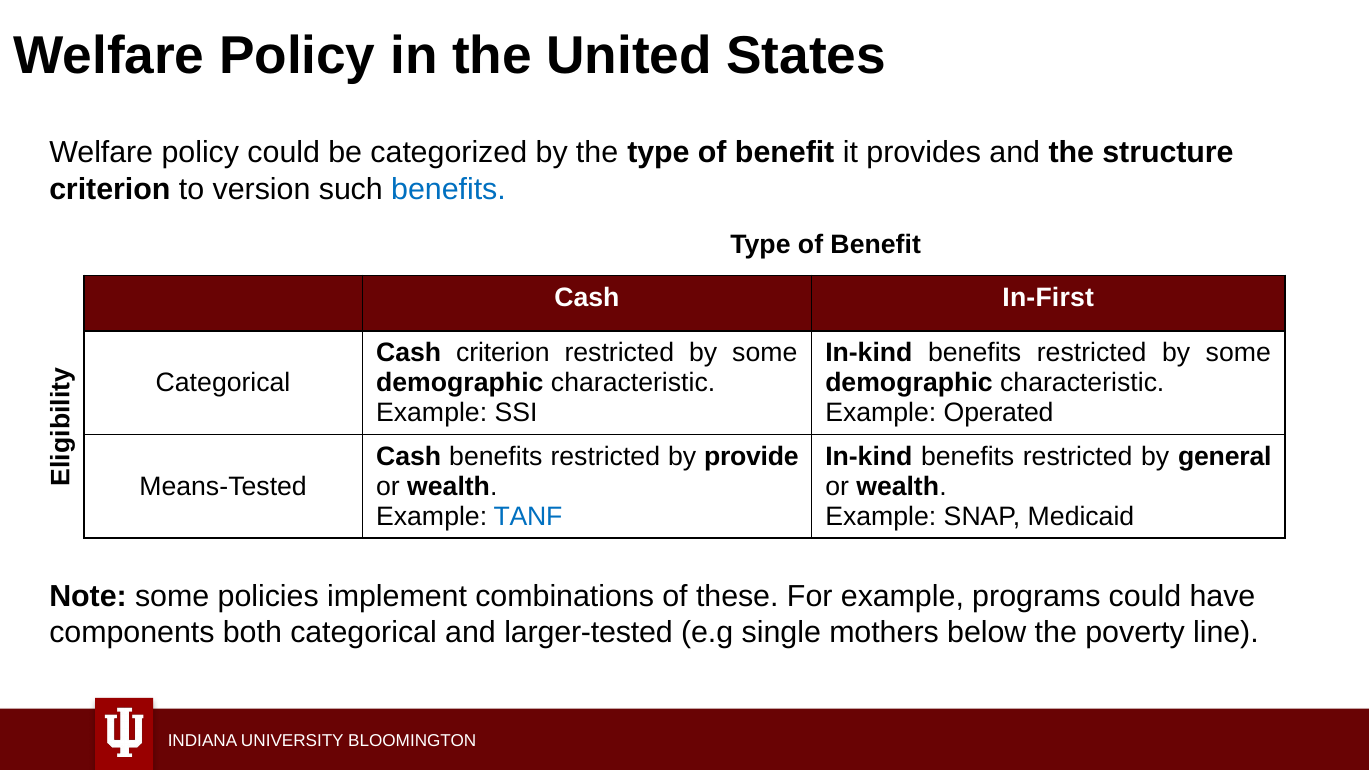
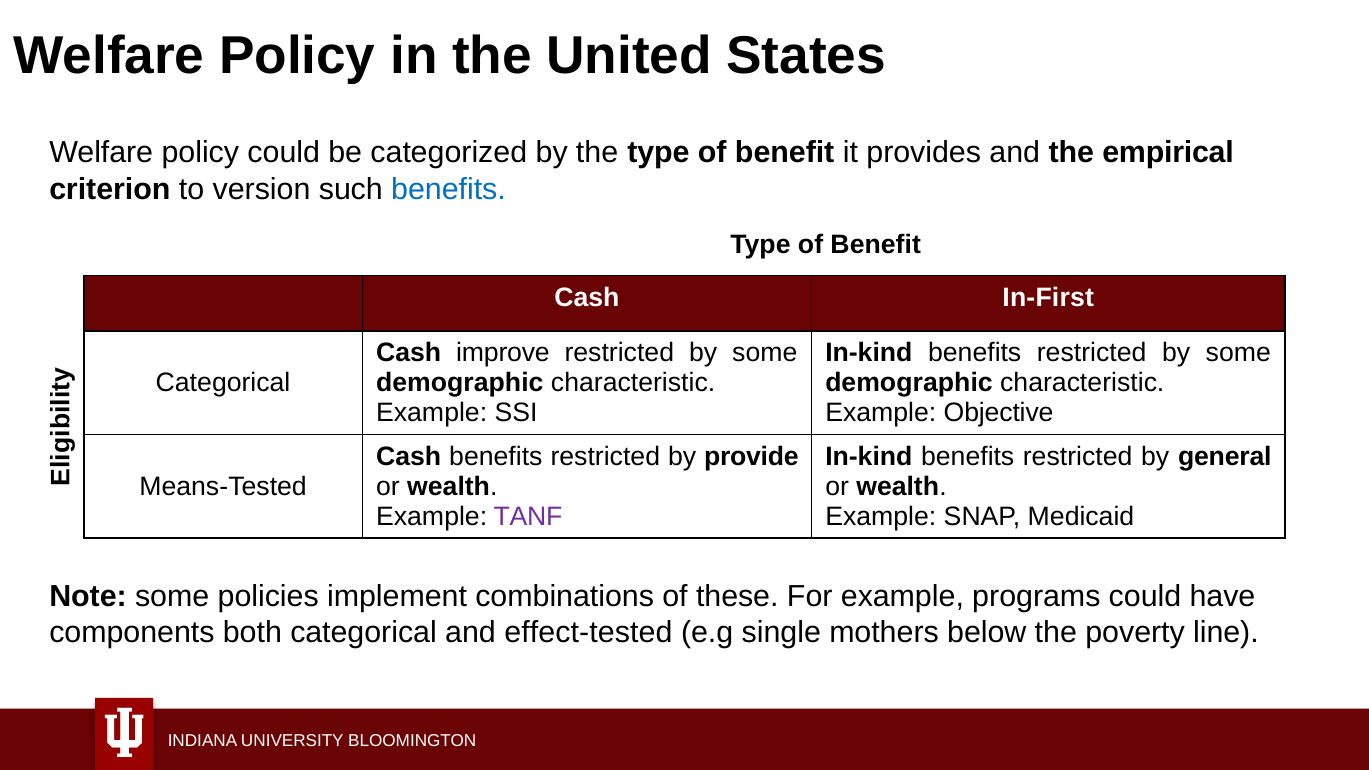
structure: structure -> empirical
Cash criterion: criterion -> improve
Operated: Operated -> Objective
TANF colour: blue -> purple
larger-tested: larger-tested -> effect-tested
